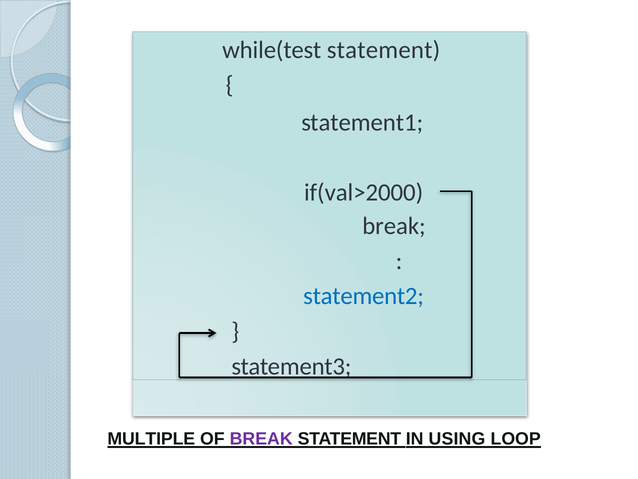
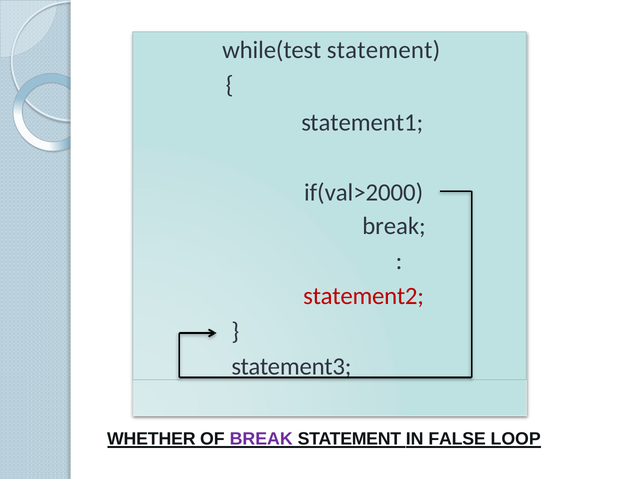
statement2 colour: blue -> red
MULTIPLE: MULTIPLE -> WHETHER
USING: USING -> FALSE
